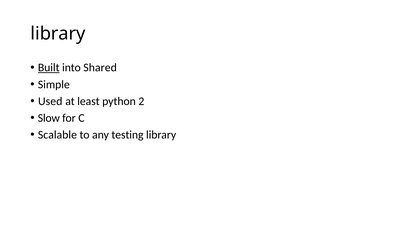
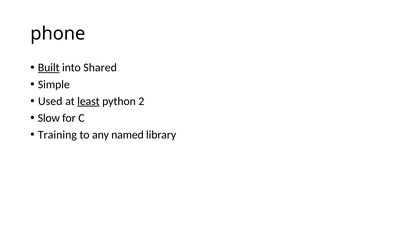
library at (58, 34): library -> phone
least underline: none -> present
Scalable: Scalable -> Training
testing: testing -> named
